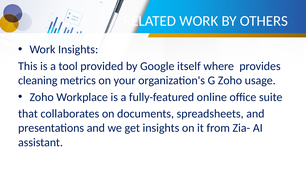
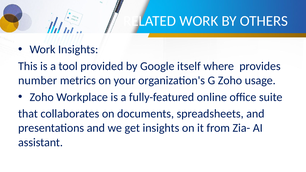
cleaning: cleaning -> number
